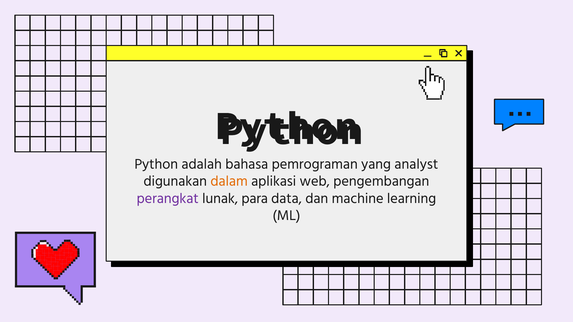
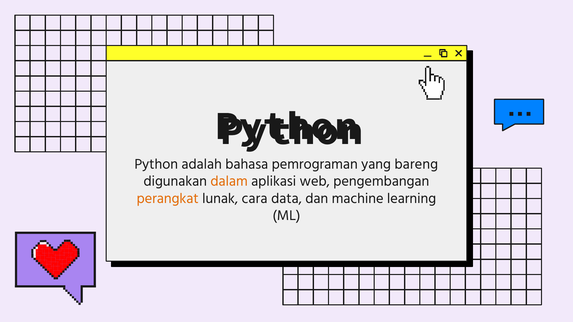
analyst: analyst -> bareng
perangkat colour: purple -> orange
para: para -> cara
